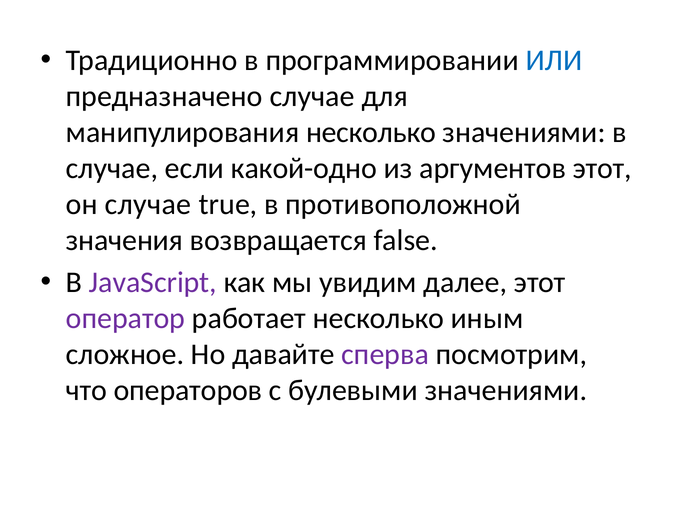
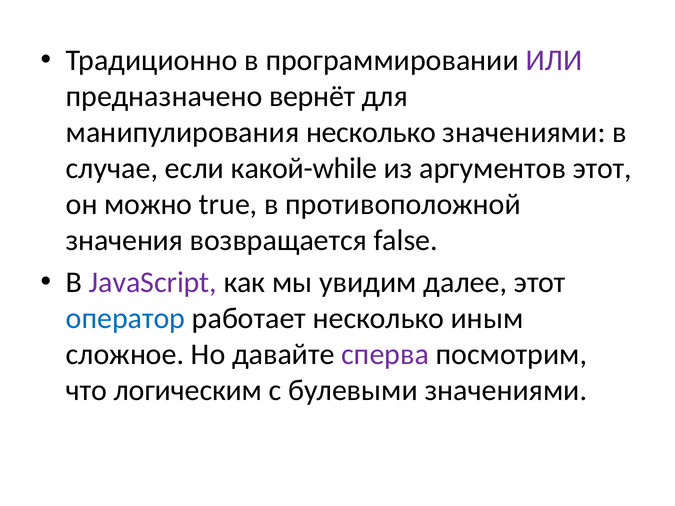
ИЛИ colour: blue -> purple
предназначено случае: случае -> вернёт
какой-одно: какой-одно -> какой-while
он случае: случае -> можно
оператор colour: purple -> blue
операторов: операторов -> логическим
